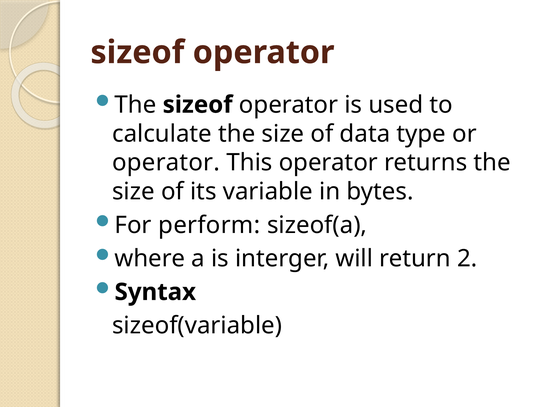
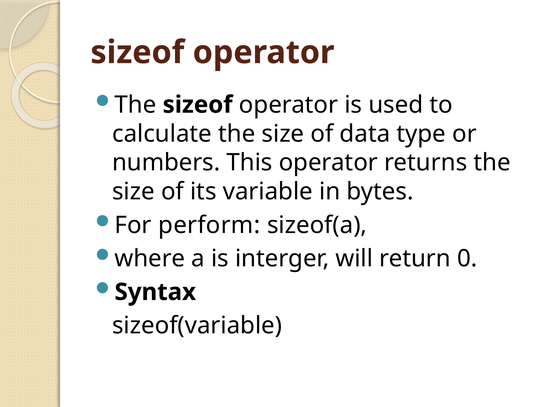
operator at (166, 162): operator -> numbers
2: 2 -> 0
